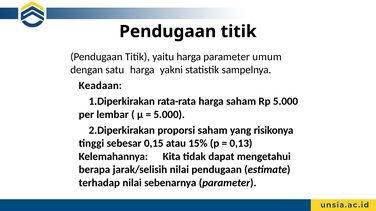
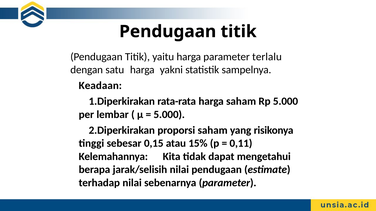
umum: umum -> terlalu
0,13: 0,13 -> 0,11
